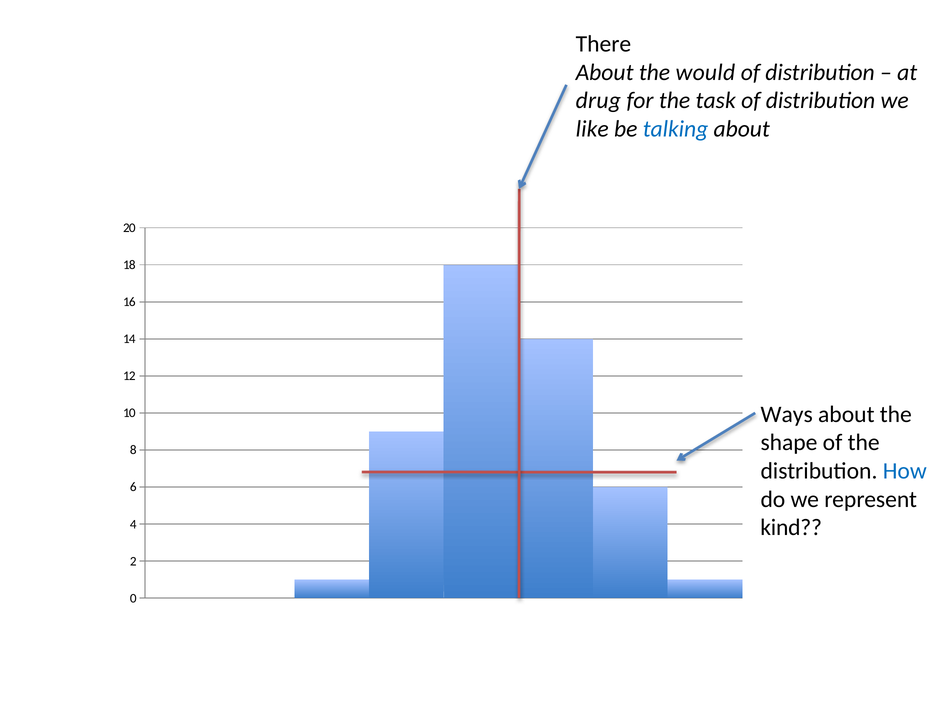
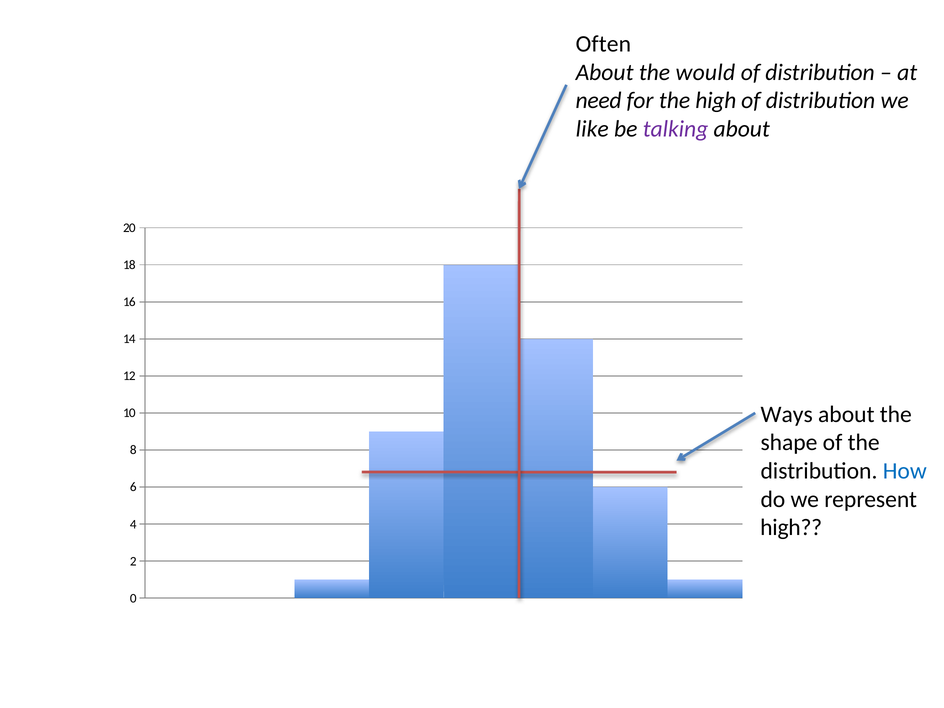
There: There -> Often
drug: drug -> need
the task: task -> high
talking colour: blue -> purple
kind at (791, 528): kind -> high
